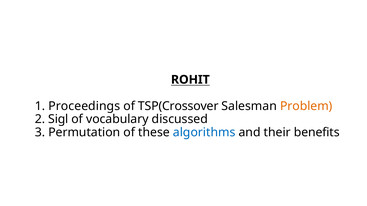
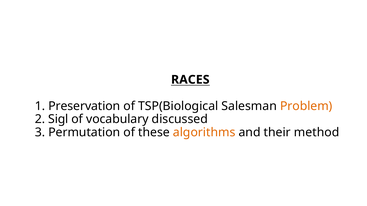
ROHIT: ROHIT -> RACES
Proceedings: Proceedings -> Preservation
TSP(Crossover: TSP(Crossover -> TSP(Biological
algorithms colour: blue -> orange
benefits: benefits -> method
